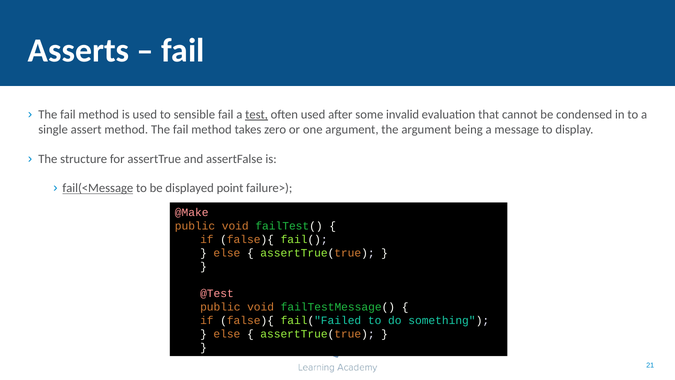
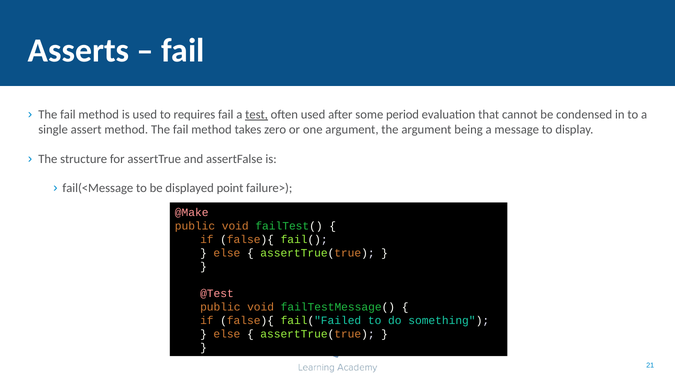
sensible: sensible -> requires
invalid: invalid -> period
fail(<Message underline: present -> none
